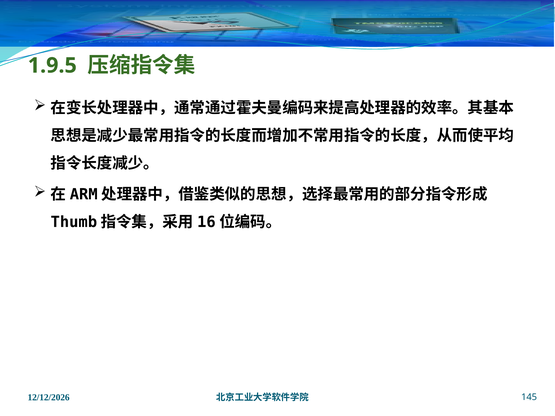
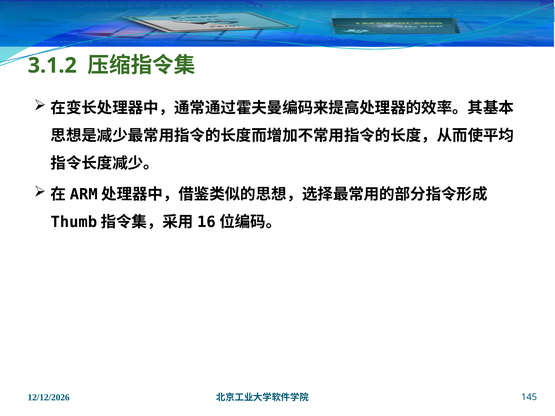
1.9.5: 1.9.5 -> 3.1.2
